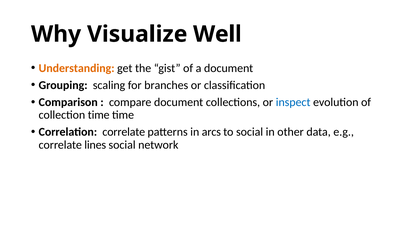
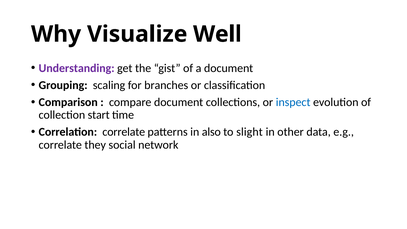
Understanding colour: orange -> purple
collection time: time -> start
arcs: arcs -> also
to social: social -> slight
lines: lines -> they
